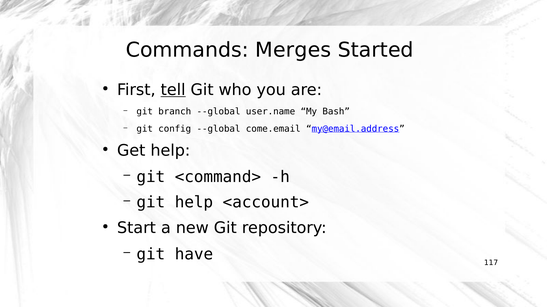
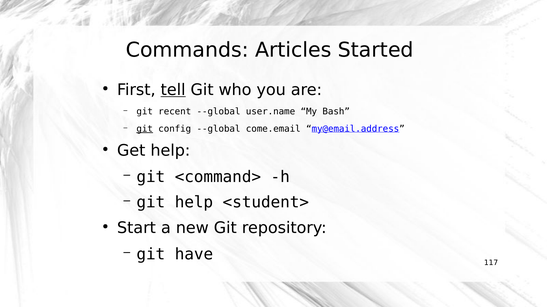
Merges: Merges -> Articles
branch: branch -> recent
git at (145, 129) underline: none -> present
<account>: <account> -> <student>
